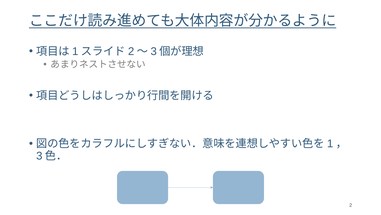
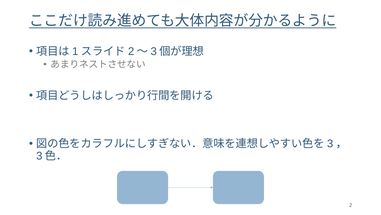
1 at (330, 143): 1 -> 3
